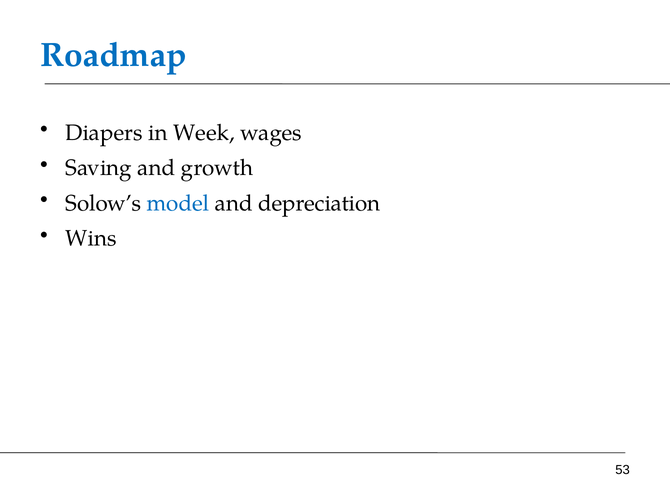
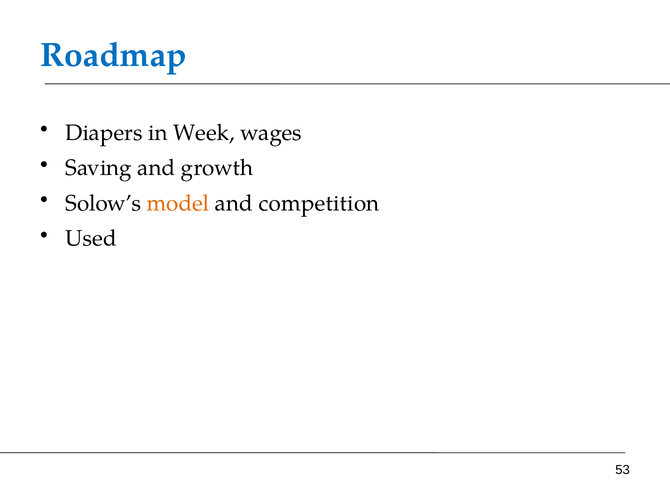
model colour: blue -> orange
depreciation: depreciation -> competition
Wins: Wins -> Used
